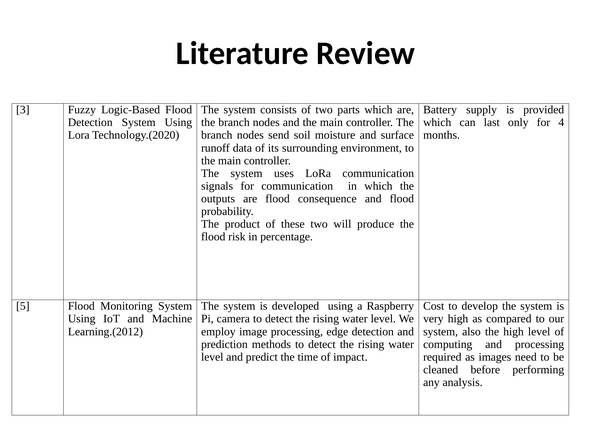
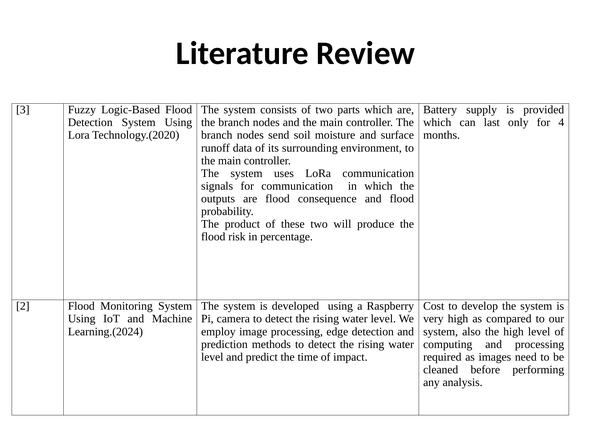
5: 5 -> 2
Learning.(2012: Learning.(2012 -> Learning.(2024
